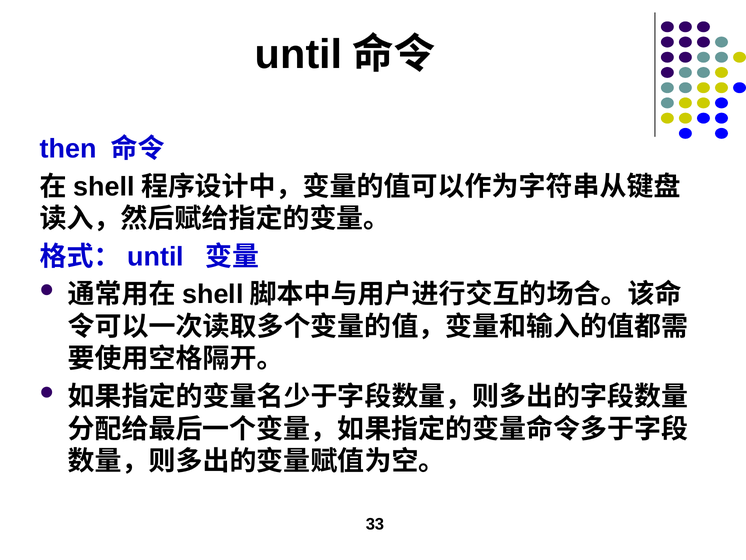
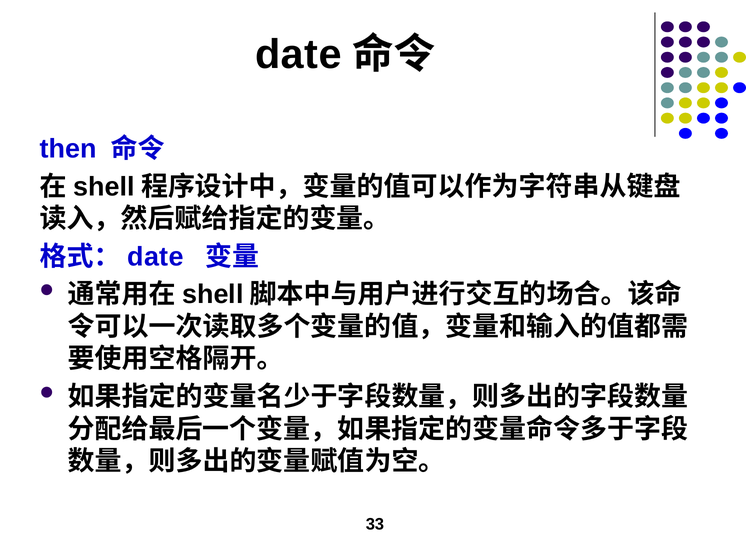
until at (299, 54): until -> date
until at (156, 256): until -> date
